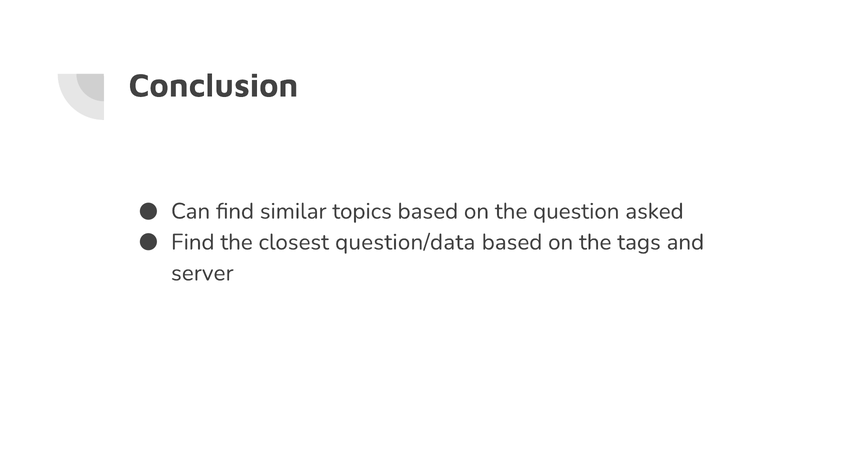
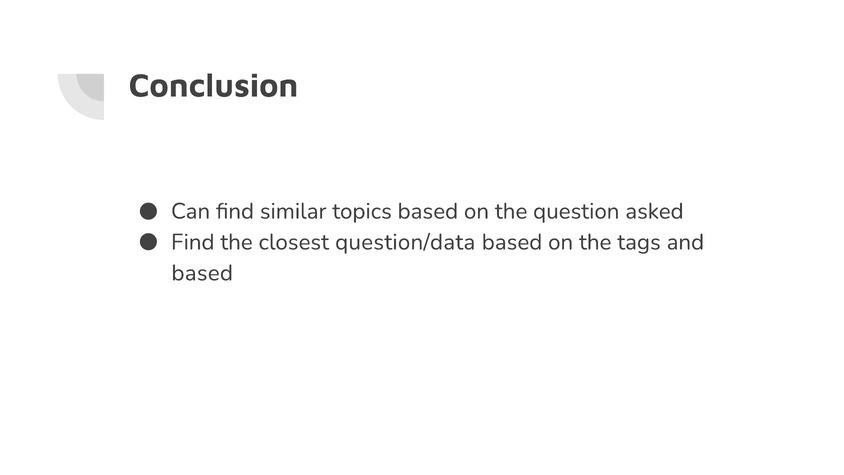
server at (202, 273): server -> based
